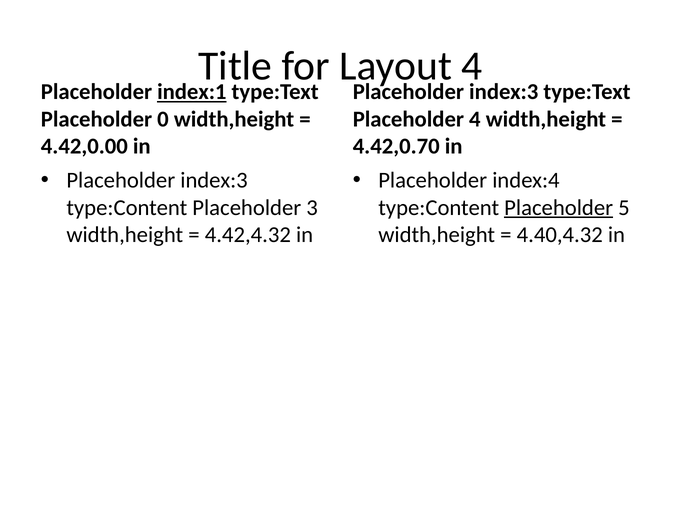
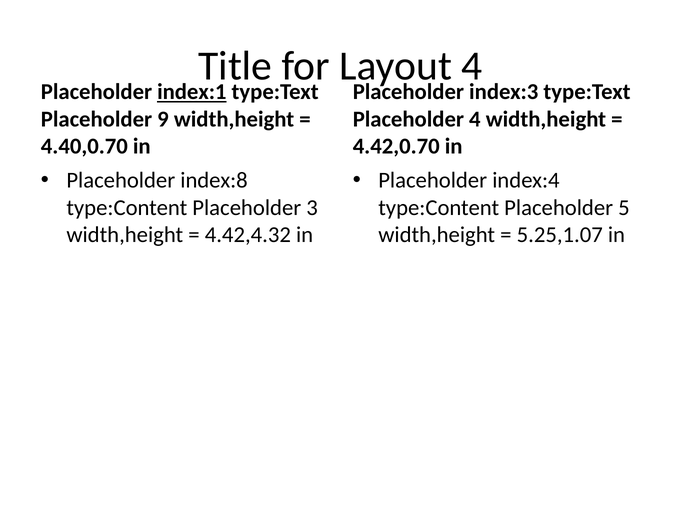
0: 0 -> 9
4.42,0.00: 4.42,0.00 -> 4.40,0.70
index:3 at (214, 181): index:3 -> index:8
Placeholder at (559, 208) underline: present -> none
4.40,4.32: 4.40,4.32 -> 5.25,1.07
